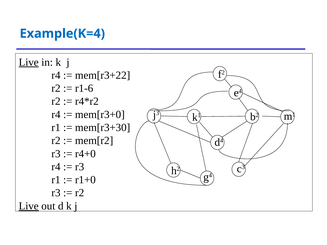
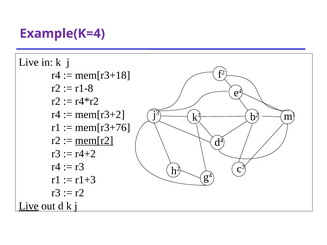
Example(K=4 colour: blue -> purple
Live at (29, 62) underline: present -> none
mem[r3+22: mem[r3+22 -> mem[r3+18
r1-6: r1-6 -> r1-8
mem[r3+0: mem[r3+0 -> mem[r3+2
mem[r3+30: mem[r3+30 -> mem[r3+76
mem[r2 underline: none -> present
r4+0: r4+0 -> r4+2
r1+0: r1+0 -> r1+3
